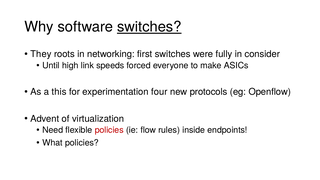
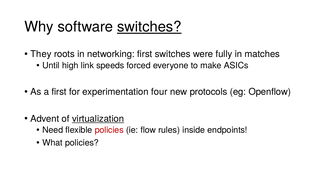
consider: consider -> matches
a this: this -> first
virtualization underline: none -> present
